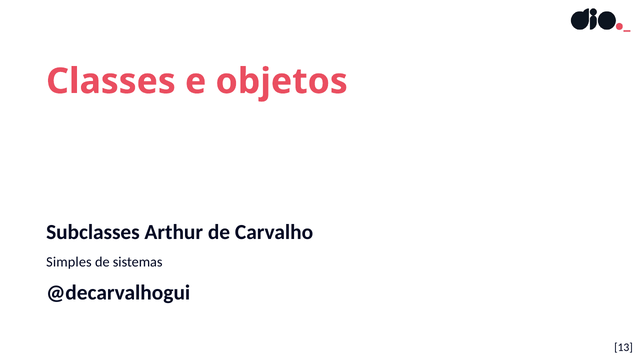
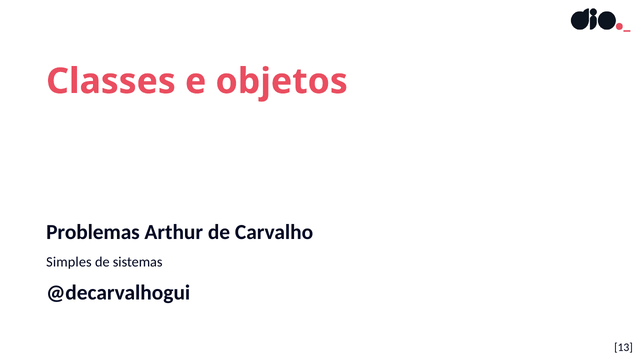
Subclasses: Subclasses -> Problemas
